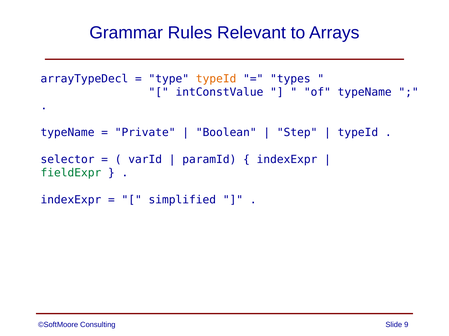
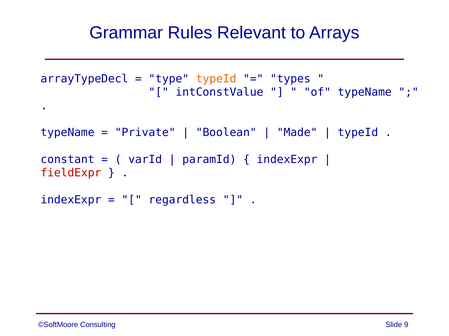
Step: Step -> Made
selector: selector -> constant
fieldExpr colour: green -> red
simplified: simplified -> regardless
